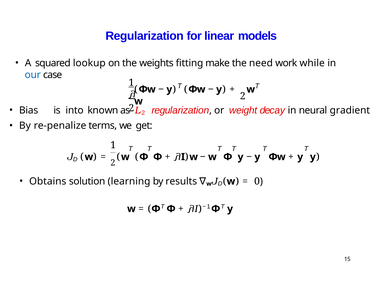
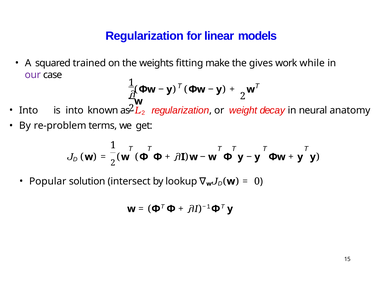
lookup: lookup -> trained
need: need -> gives
our colour: blue -> purple
Bias at (29, 111): Bias -> Into
gradient: gradient -> anatomy
re-penalize: re-penalize -> re-problem
Obtains: Obtains -> Popular
learning: learning -> intersect
results: results -> lookup
